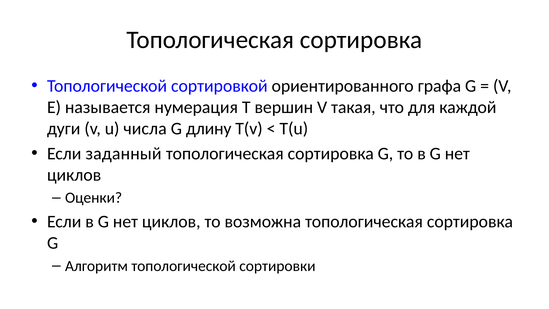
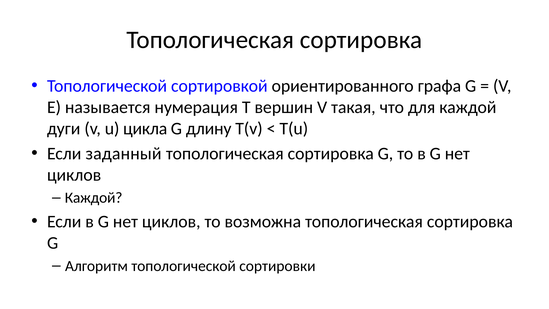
числа: числа -> цикла
Оценки at (94, 198): Оценки -> Каждой
